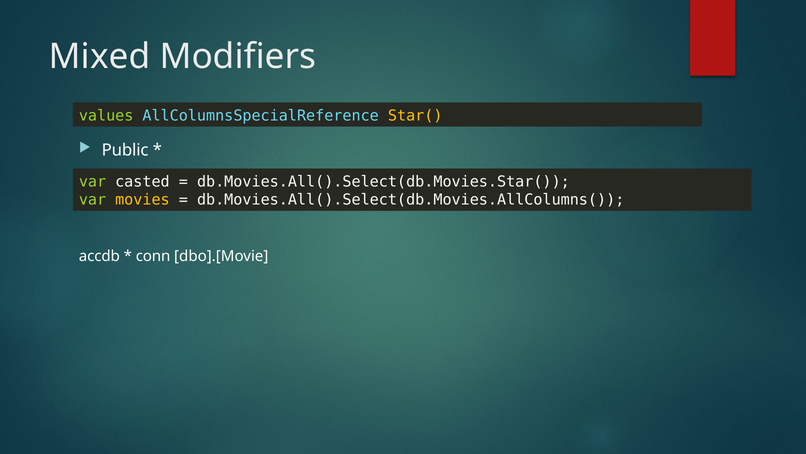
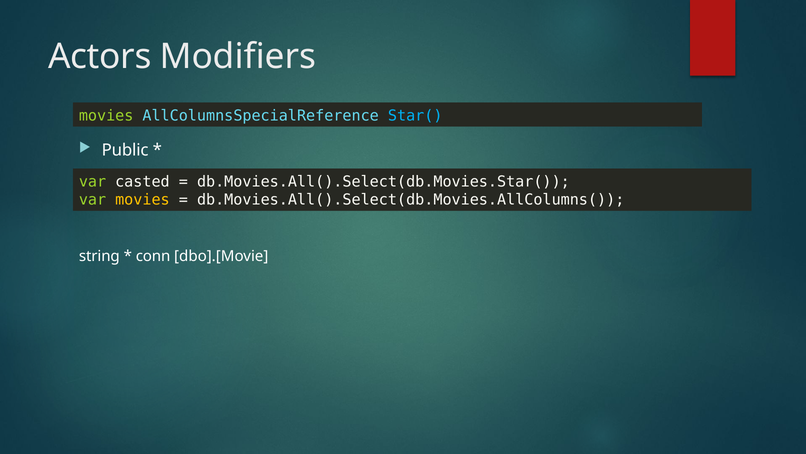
Mixed: Mixed -> Actors
values at (106, 115): values -> movies
Star( colour: yellow -> light blue
accdb: accdb -> string
